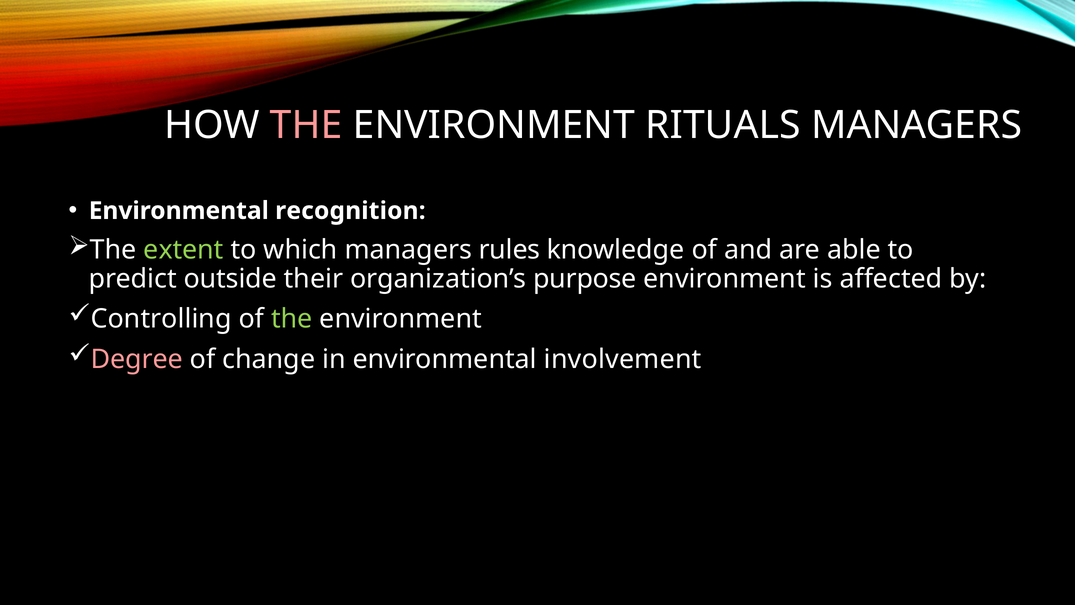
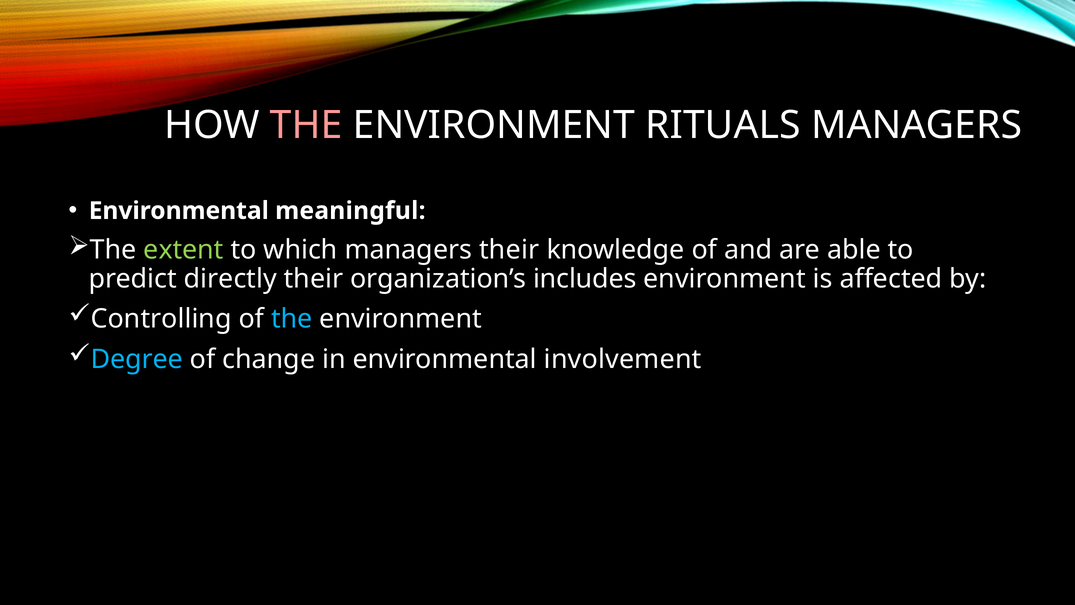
recognition: recognition -> meaningful
managers rules: rules -> their
outside: outside -> directly
purpose: purpose -> includes
the at (292, 319) colour: light green -> light blue
Degree colour: pink -> light blue
